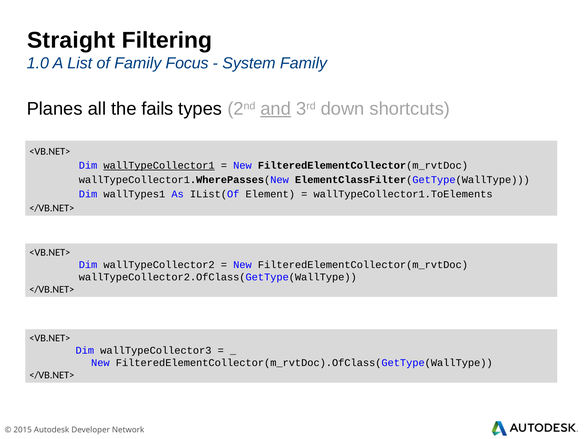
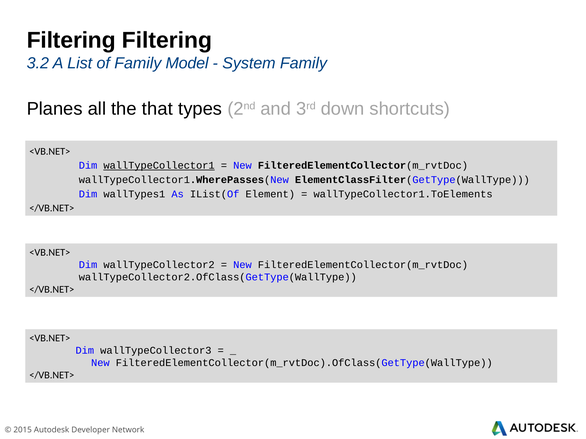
Straight at (71, 40): Straight -> Filtering
1.0: 1.0 -> 3.2
Focus: Focus -> Model
fails: fails -> that
and underline: present -> none
